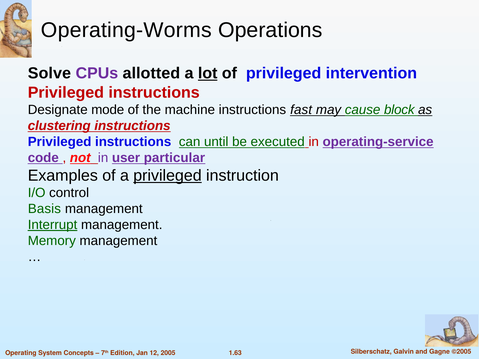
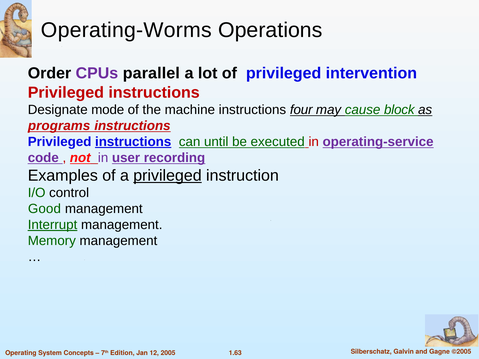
Solve: Solve -> Order
allotted: allotted -> parallel
lot underline: present -> none
fast: fast -> four
clustering: clustering -> programs
instructions at (133, 142) underline: none -> present
particular: particular -> recording
Basis: Basis -> Good
